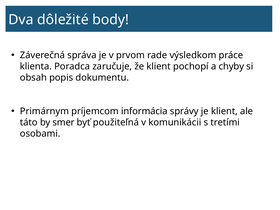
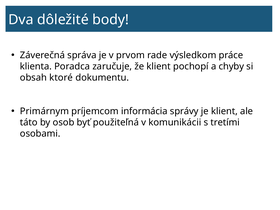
popis: popis -> ktoré
smer: smer -> osob
